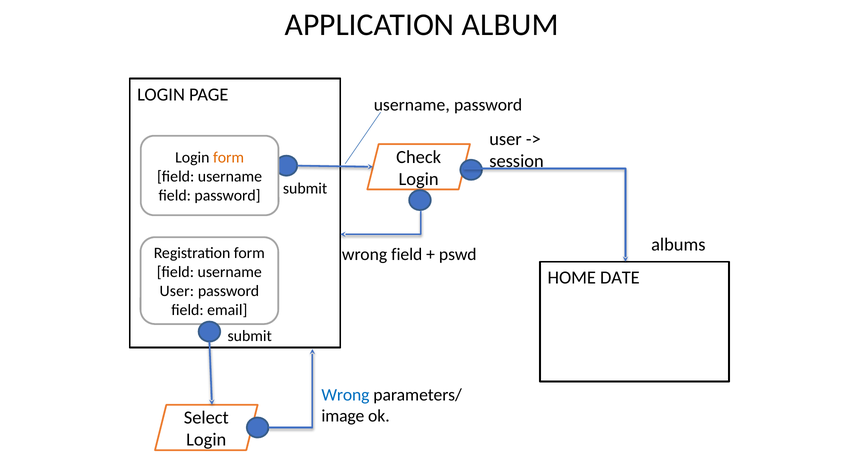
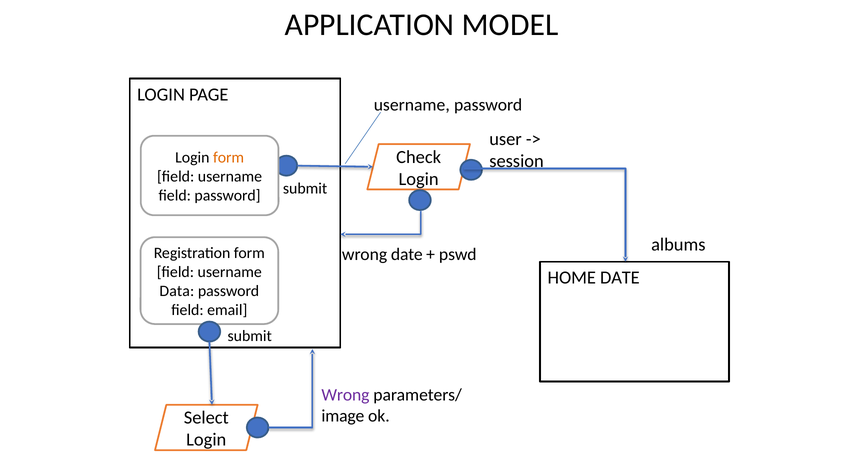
ALBUM: ALBUM -> MODEL
wrong field: field -> date
User at (177, 291): User -> Data
Wrong at (345, 395) colour: blue -> purple
